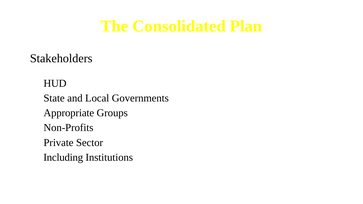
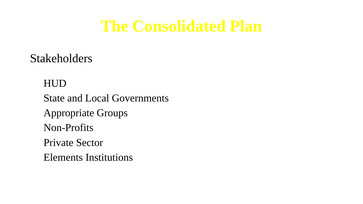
Including: Including -> Elements
